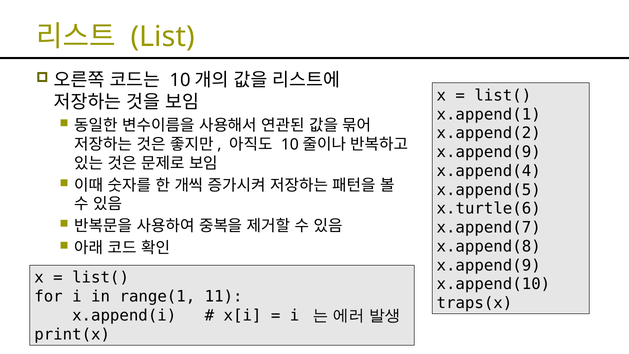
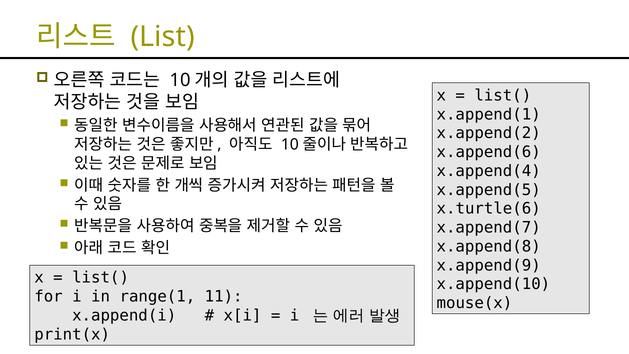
x.append(9 at (489, 152): x.append(9 -> x.append(6
traps(x: traps(x -> mouse(x
